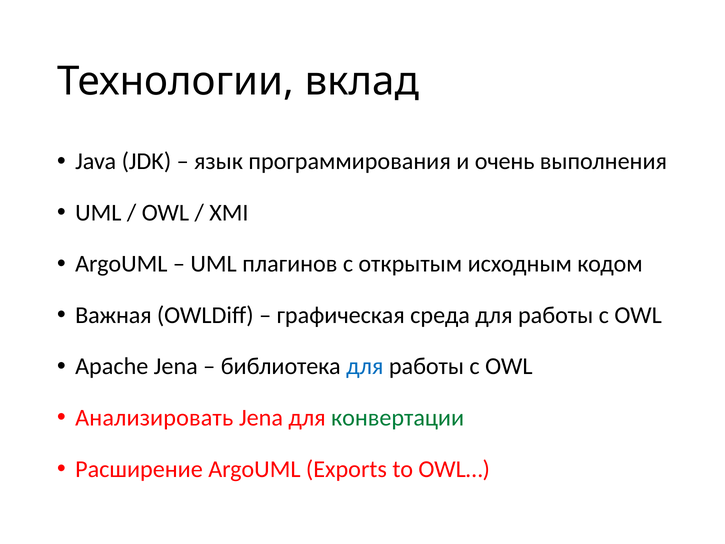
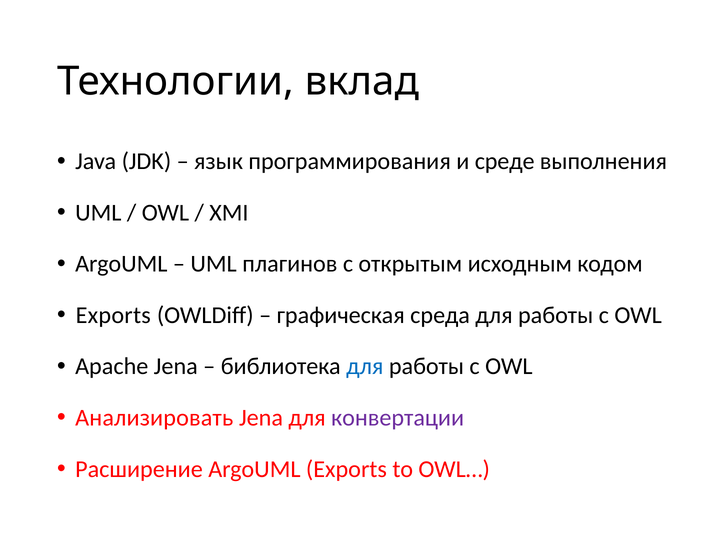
очень: очень -> среде
Важная at (113, 315): Важная -> Exports
конвертации colour: green -> purple
